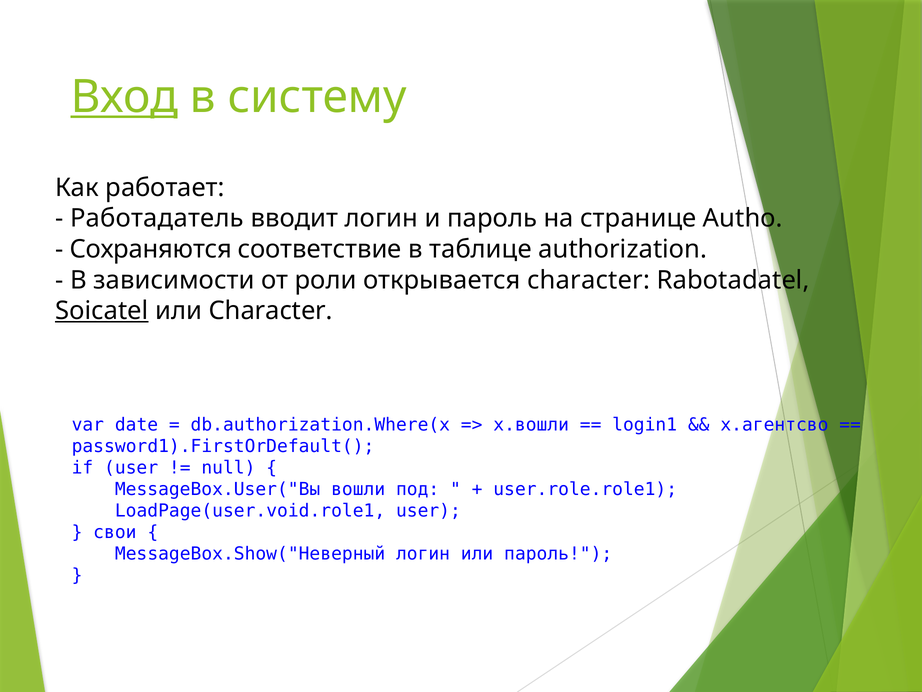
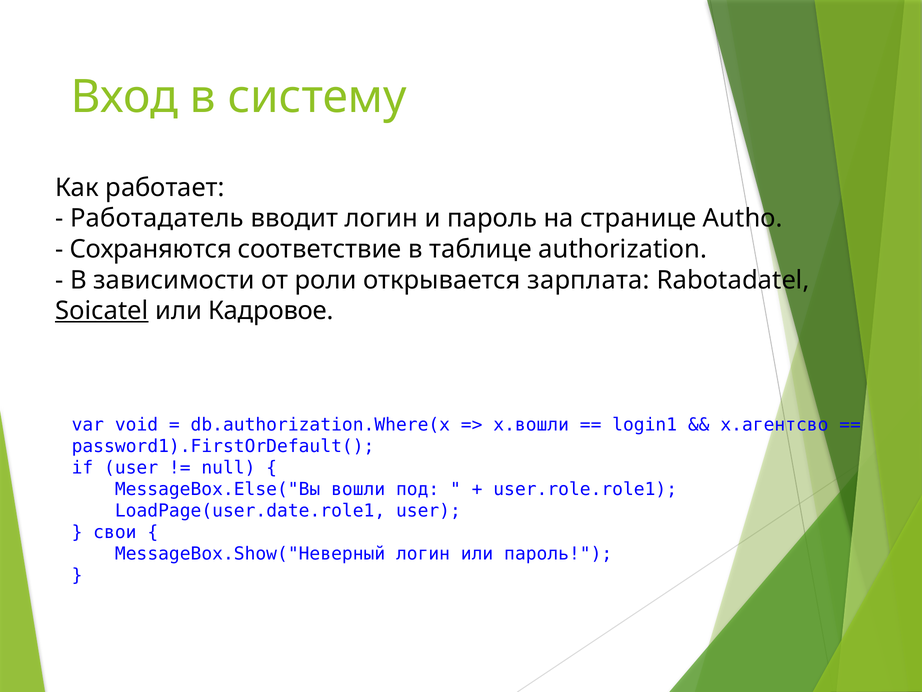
Вход underline: present -> none
открывается character: character -> зарплата
или Character: Character -> Кадровое
date: date -> void
MessageBox.User("Вы: MessageBox.User("Вы -> MessageBox.Else("Вы
LoadPage(user.void.role1: LoadPage(user.void.role1 -> LoadPage(user.date.role1
